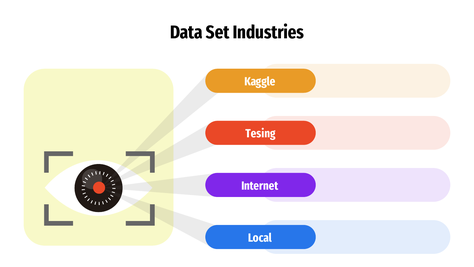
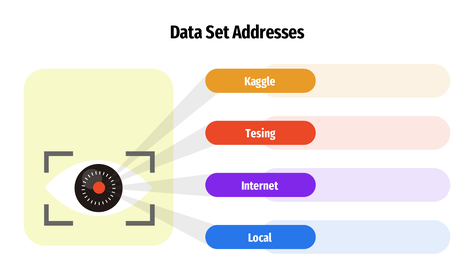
Industries: Industries -> Addresses
